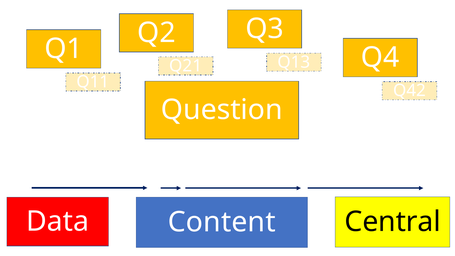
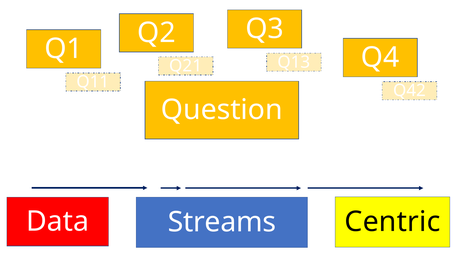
Central: Central -> Centric
Content: Content -> Streams
